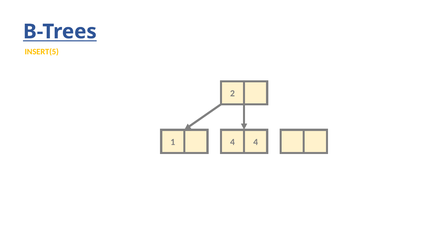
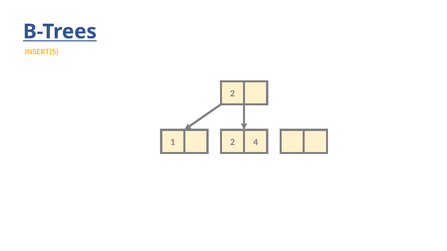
1 4: 4 -> 2
